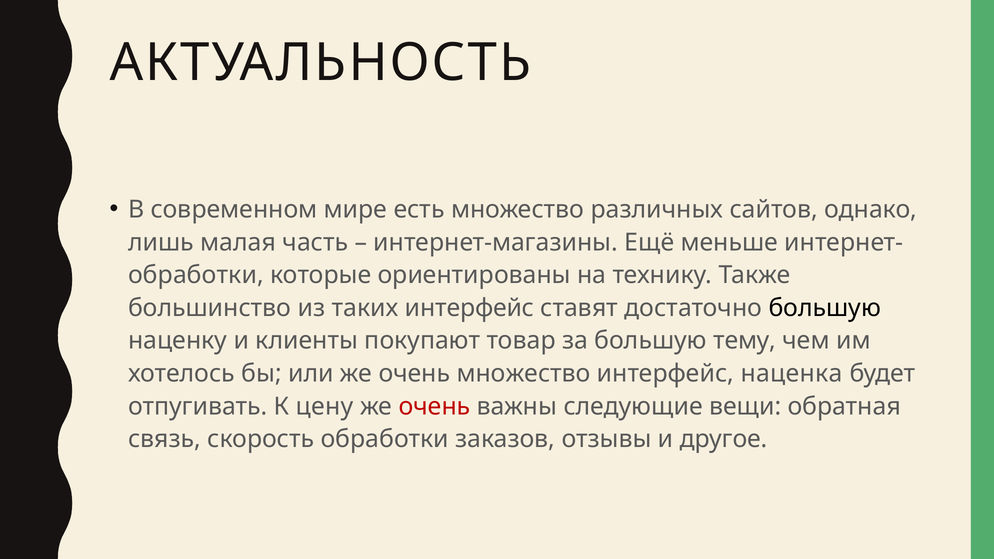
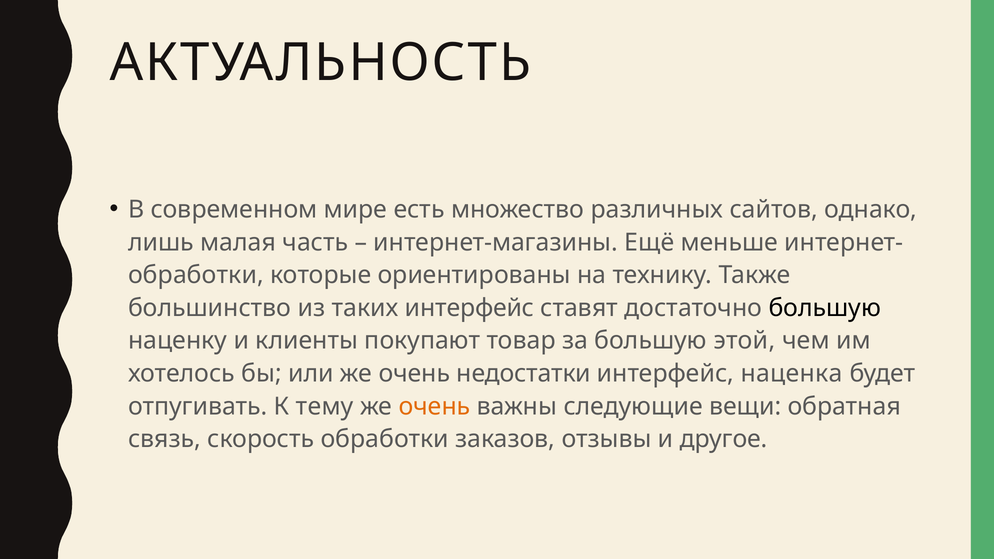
тему: тему -> этой
очень множество: множество -> недостатки
цену: цену -> тему
очень at (435, 406) colour: red -> orange
